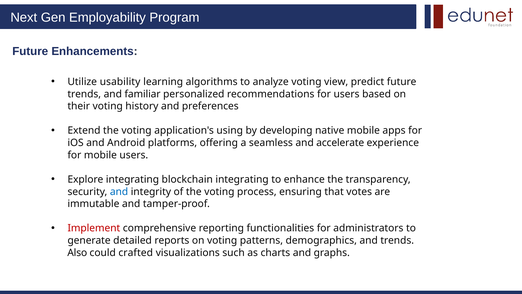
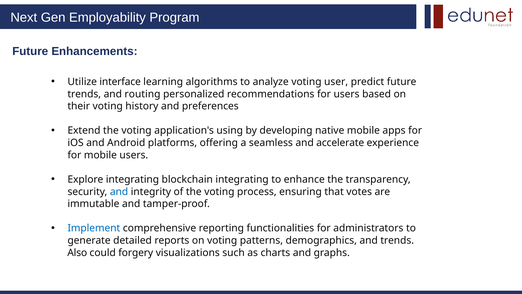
usability: usability -> interface
view: view -> user
familiar: familiar -> routing
Implement colour: red -> blue
crafted: crafted -> forgery
